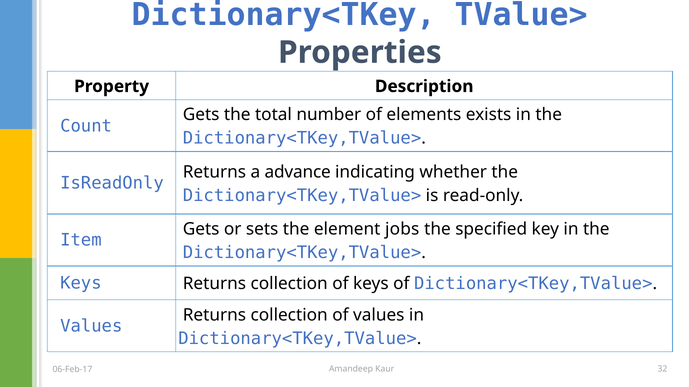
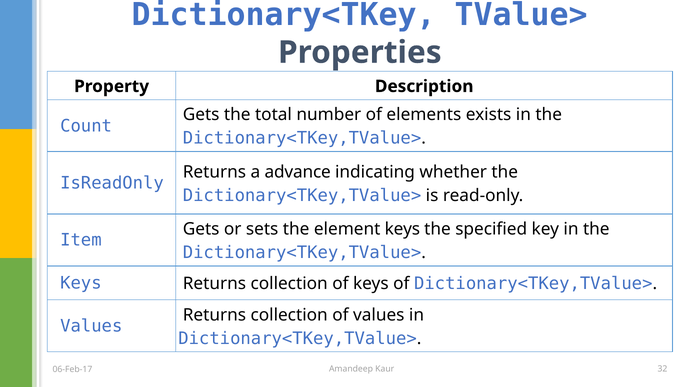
element jobs: jobs -> keys
